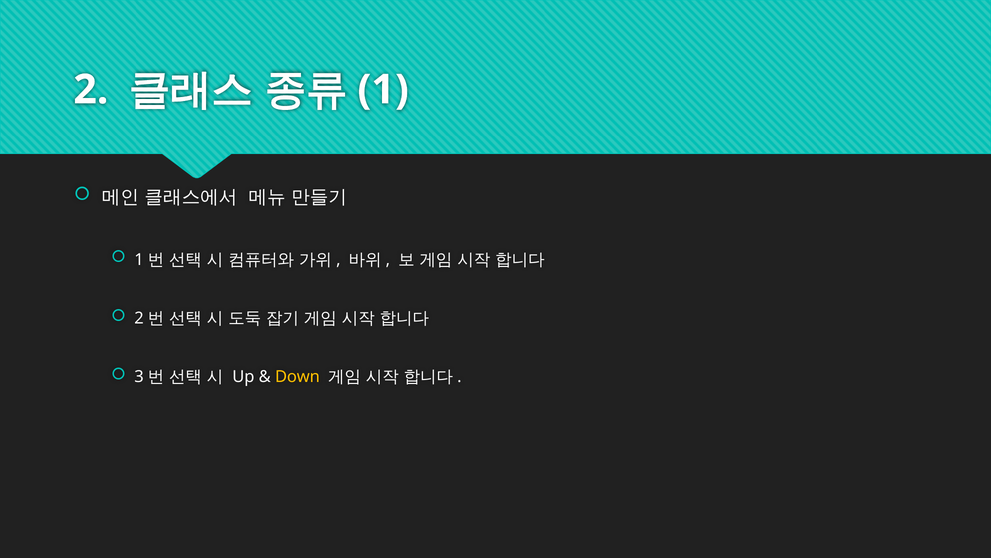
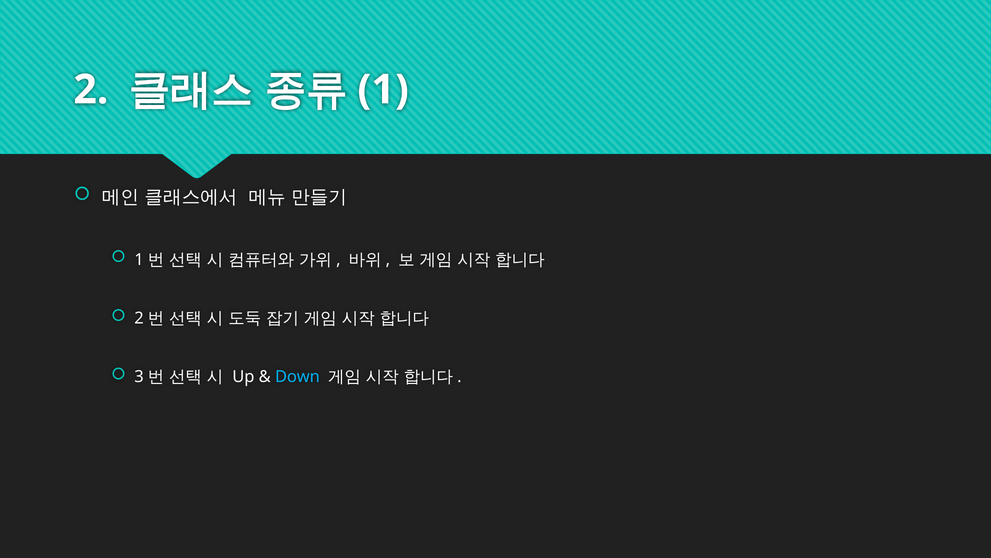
Down colour: yellow -> light blue
